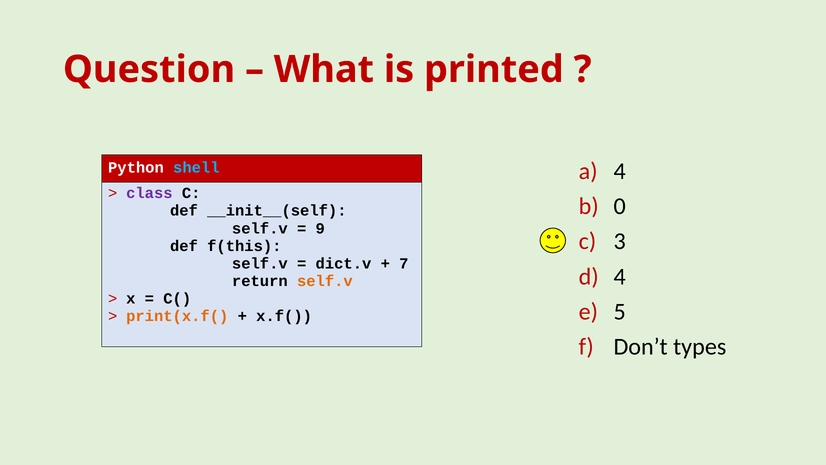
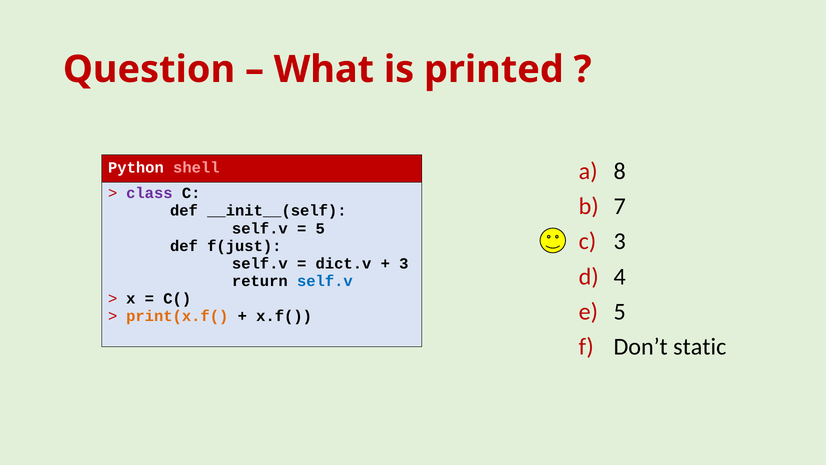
4 at (620, 171): 4 -> 8
shell colour: light blue -> pink
0: 0 -> 7
9 at (320, 228): 9 -> 5
f(this: f(this -> f(just
7 at (404, 263): 7 -> 3
self.v at (325, 281) colour: orange -> blue
types: types -> static
